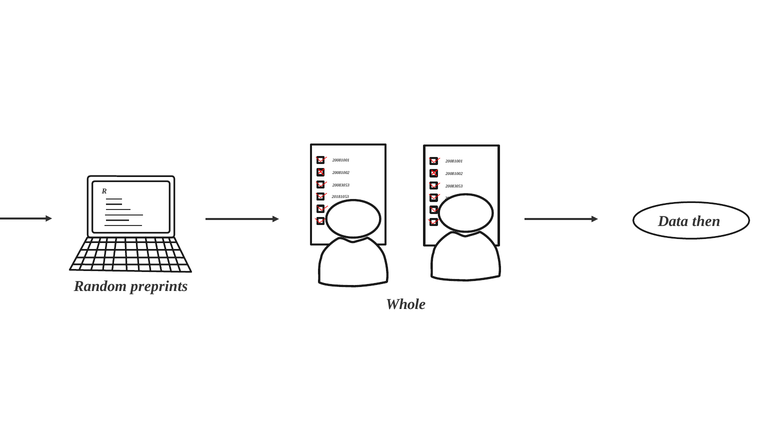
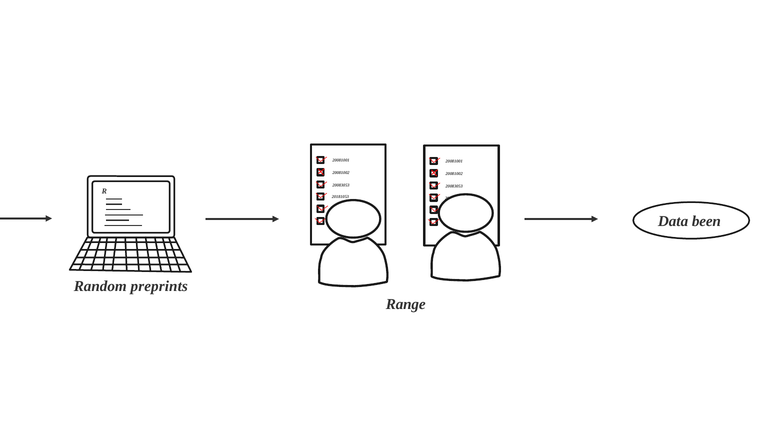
then: then -> been
Whole: Whole -> Range
